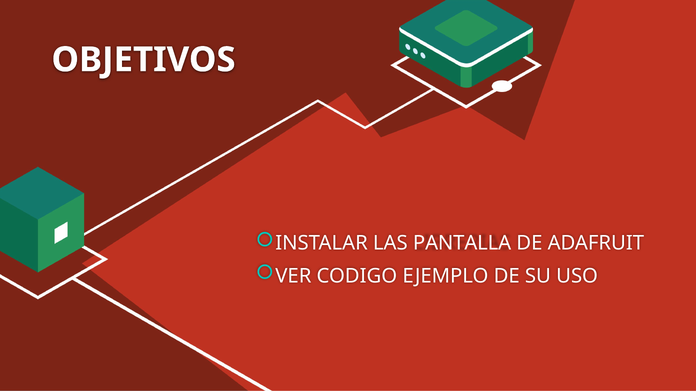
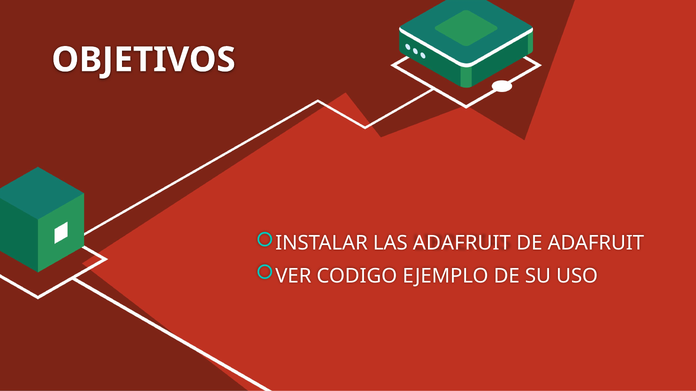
LAS PANTALLA: PANTALLA -> ADAFRUIT
